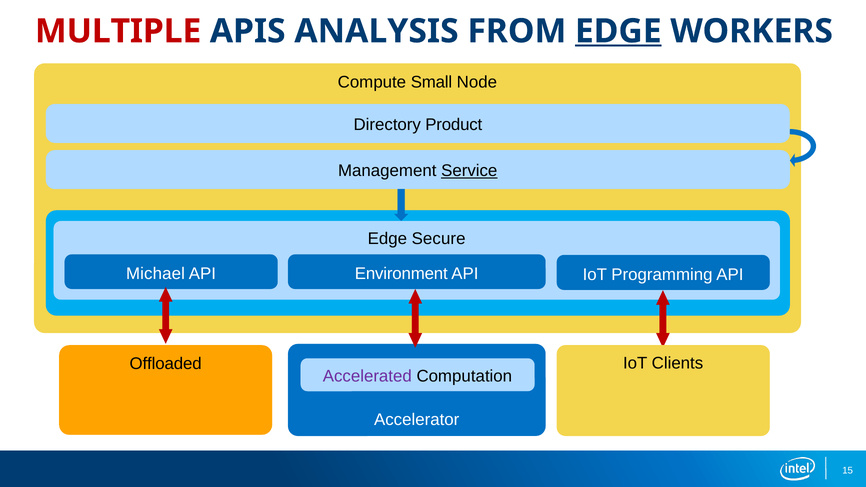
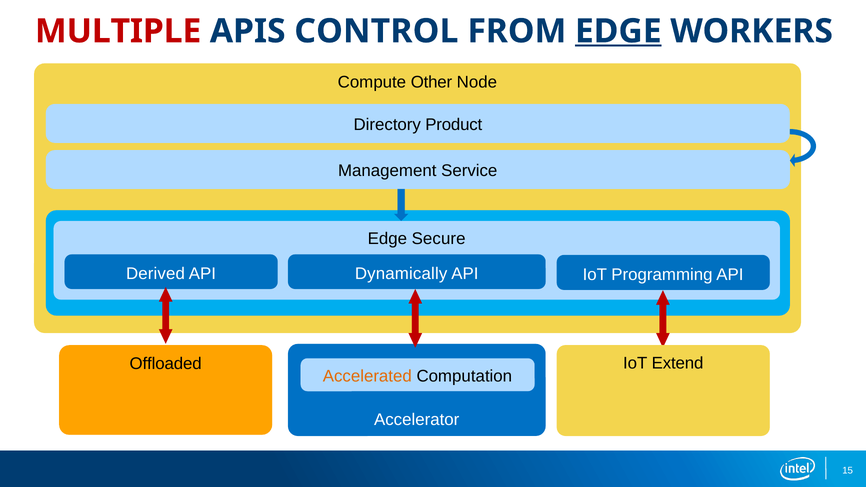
ANALYSIS: ANALYSIS -> CONTROL
Small: Small -> Other
Service underline: present -> none
Michael: Michael -> Derived
Environment: Environment -> Dynamically
Clients: Clients -> Extend
Accelerated colour: purple -> orange
